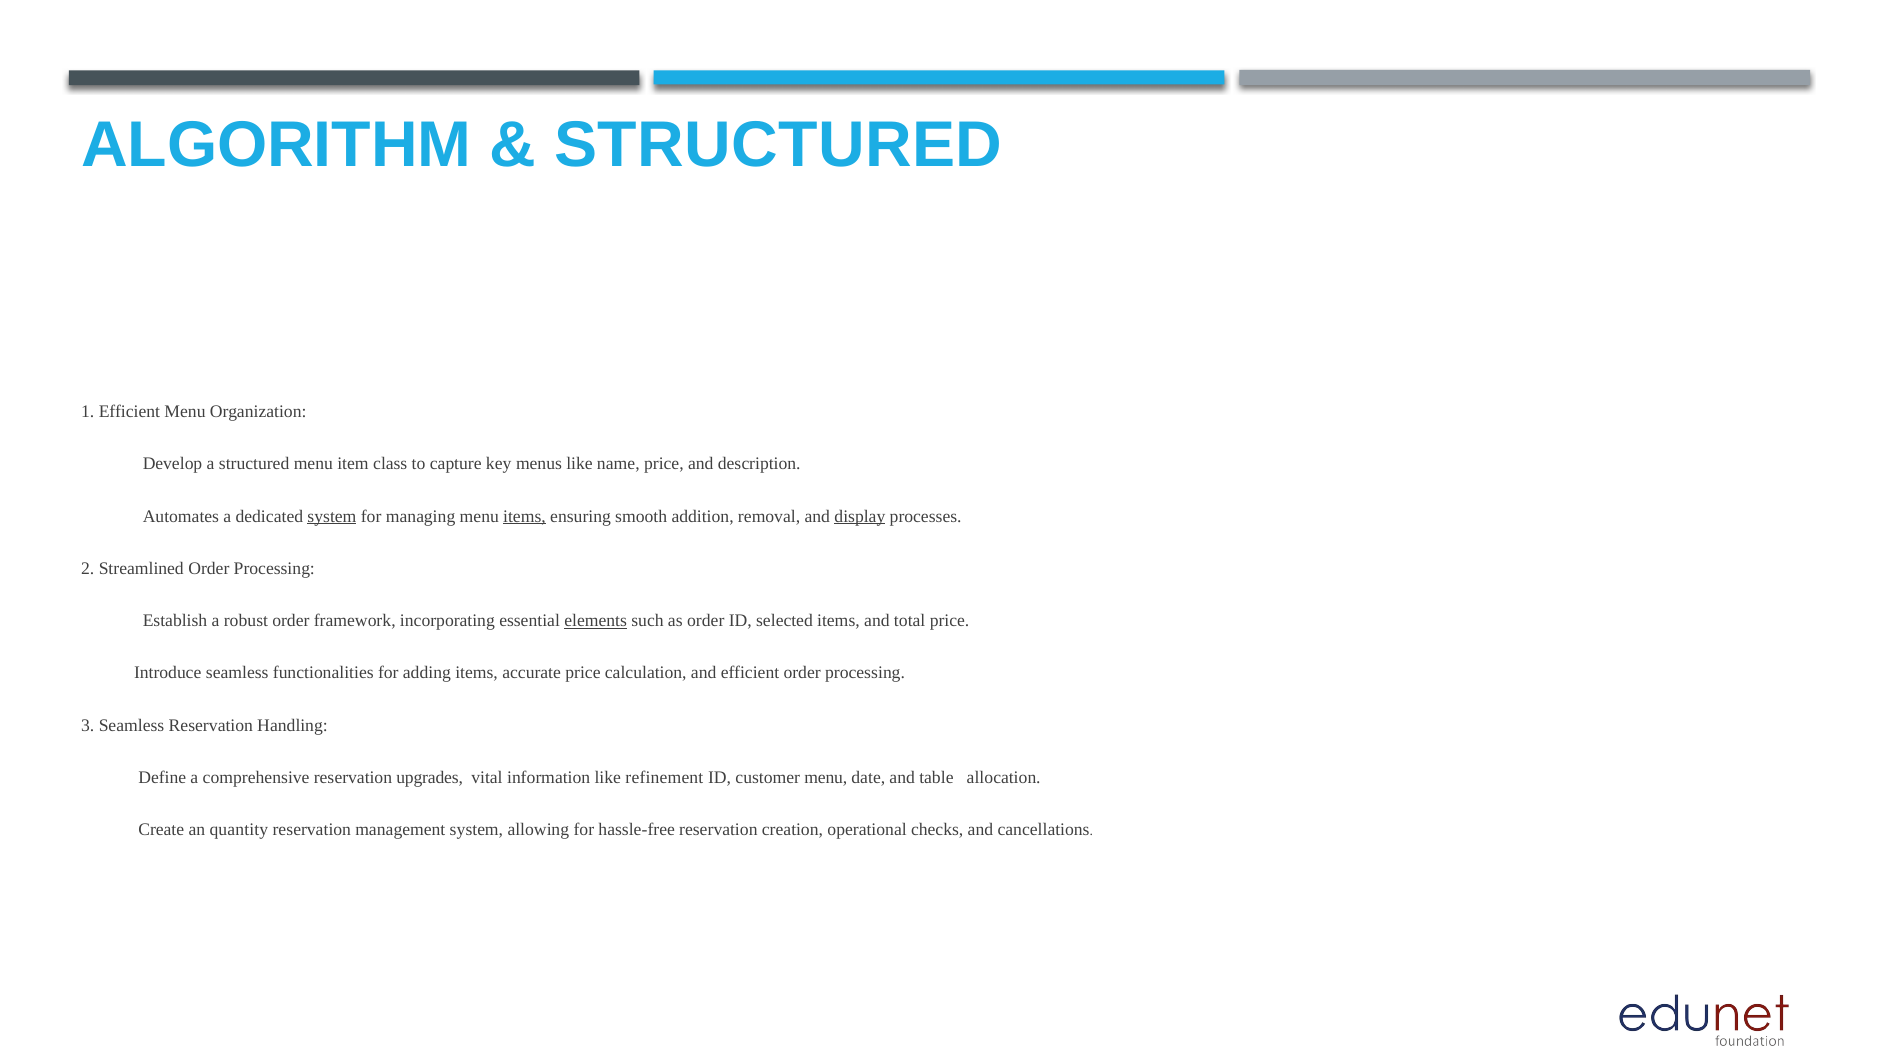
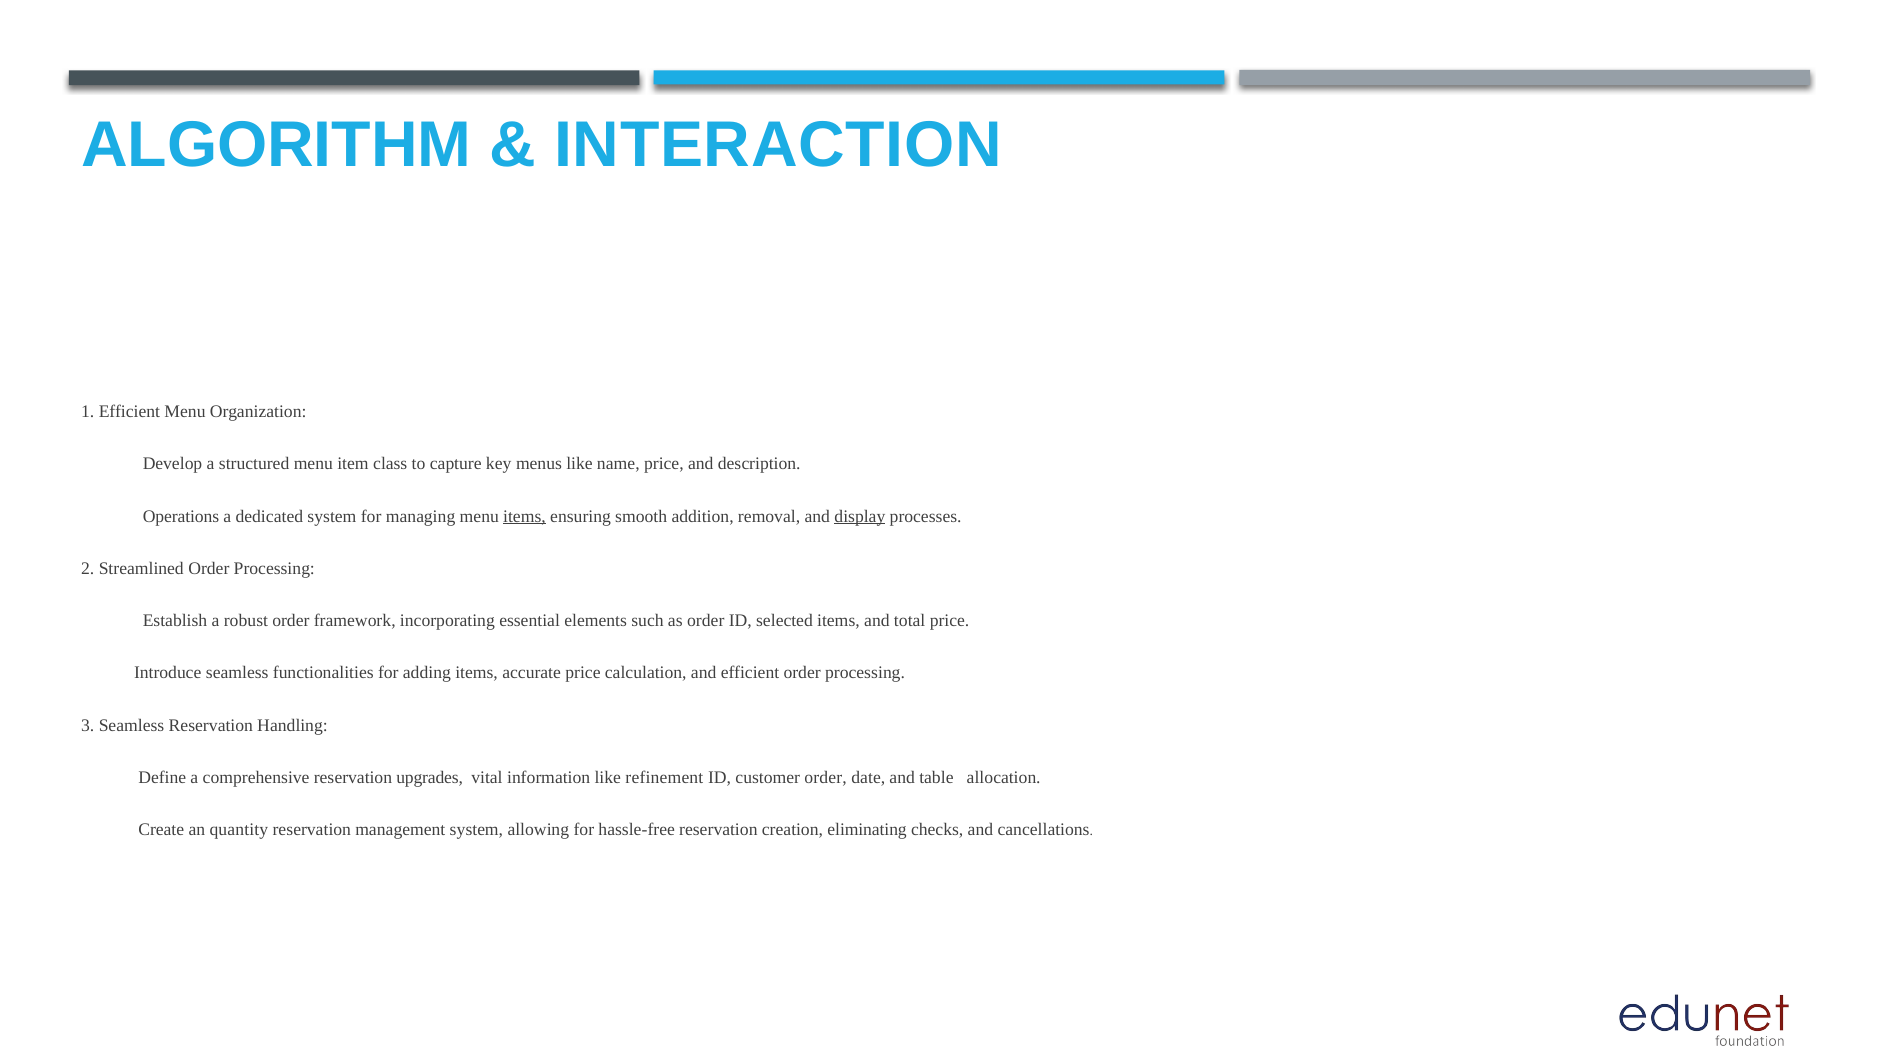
STRUCTURED at (778, 145): STRUCTURED -> INTERACTION
Automates: Automates -> Operations
system at (332, 516) underline: present -> none
elements underline: present -> none
customer menu: menu -> order
operational: operational -> eliminating
